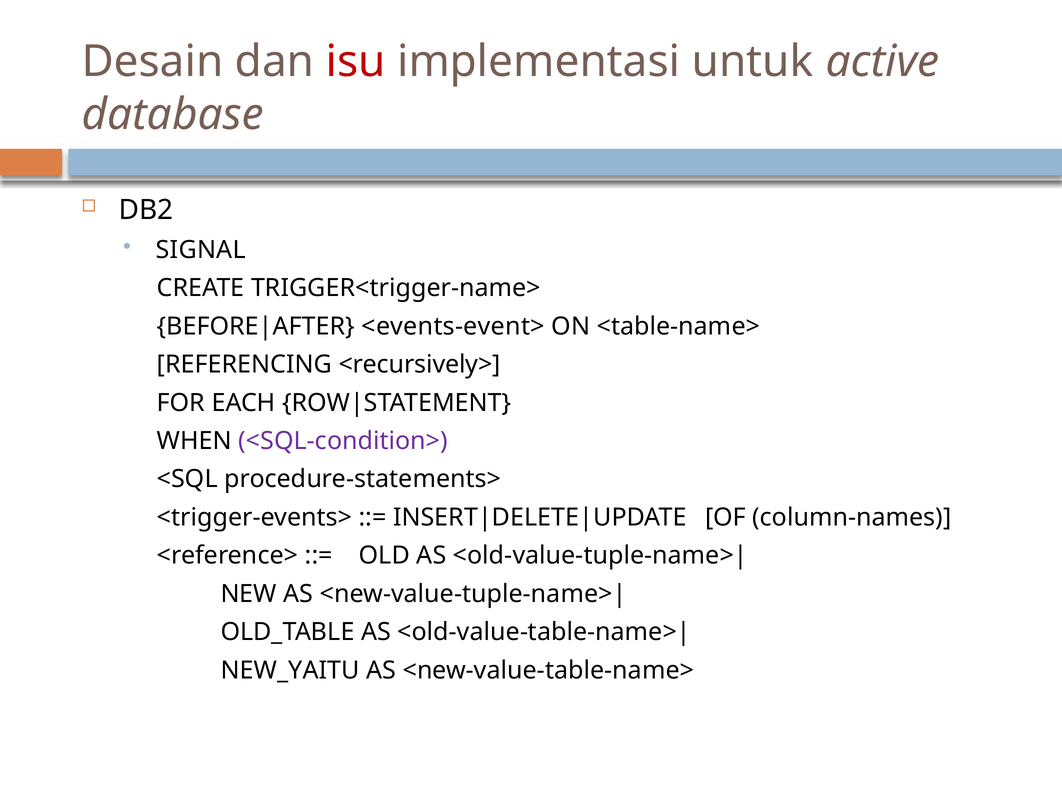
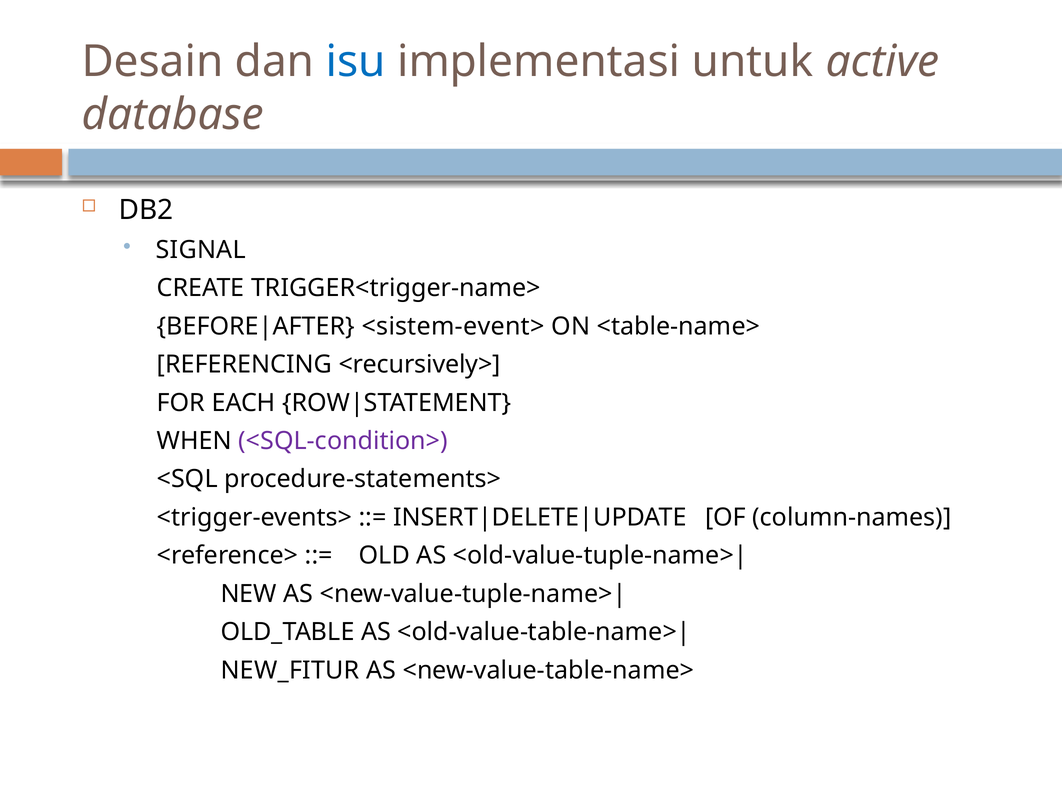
isu colour: red -> blue
<events-event>: <events-event> -> <sistem-event>
NEW_YAITU: NEW_YAITU -> NEW_FITUR
